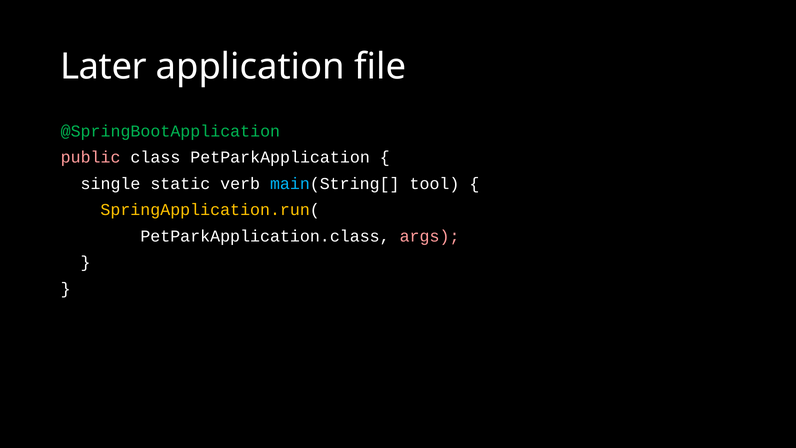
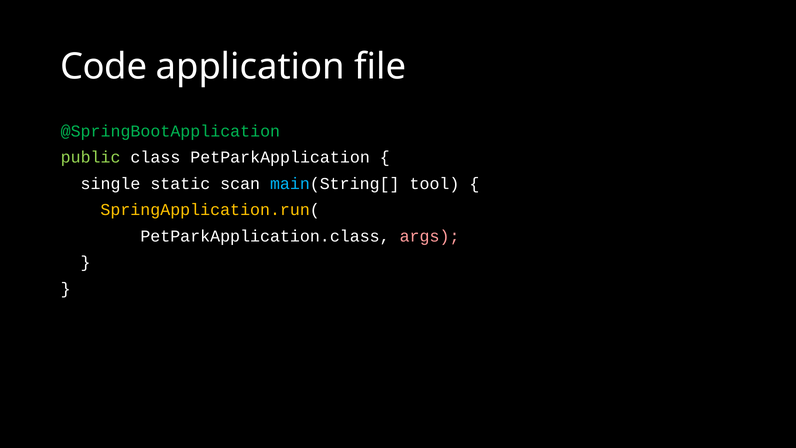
Later: Later -> Code
public colour: pink -> light green
verb: verb -> scan
